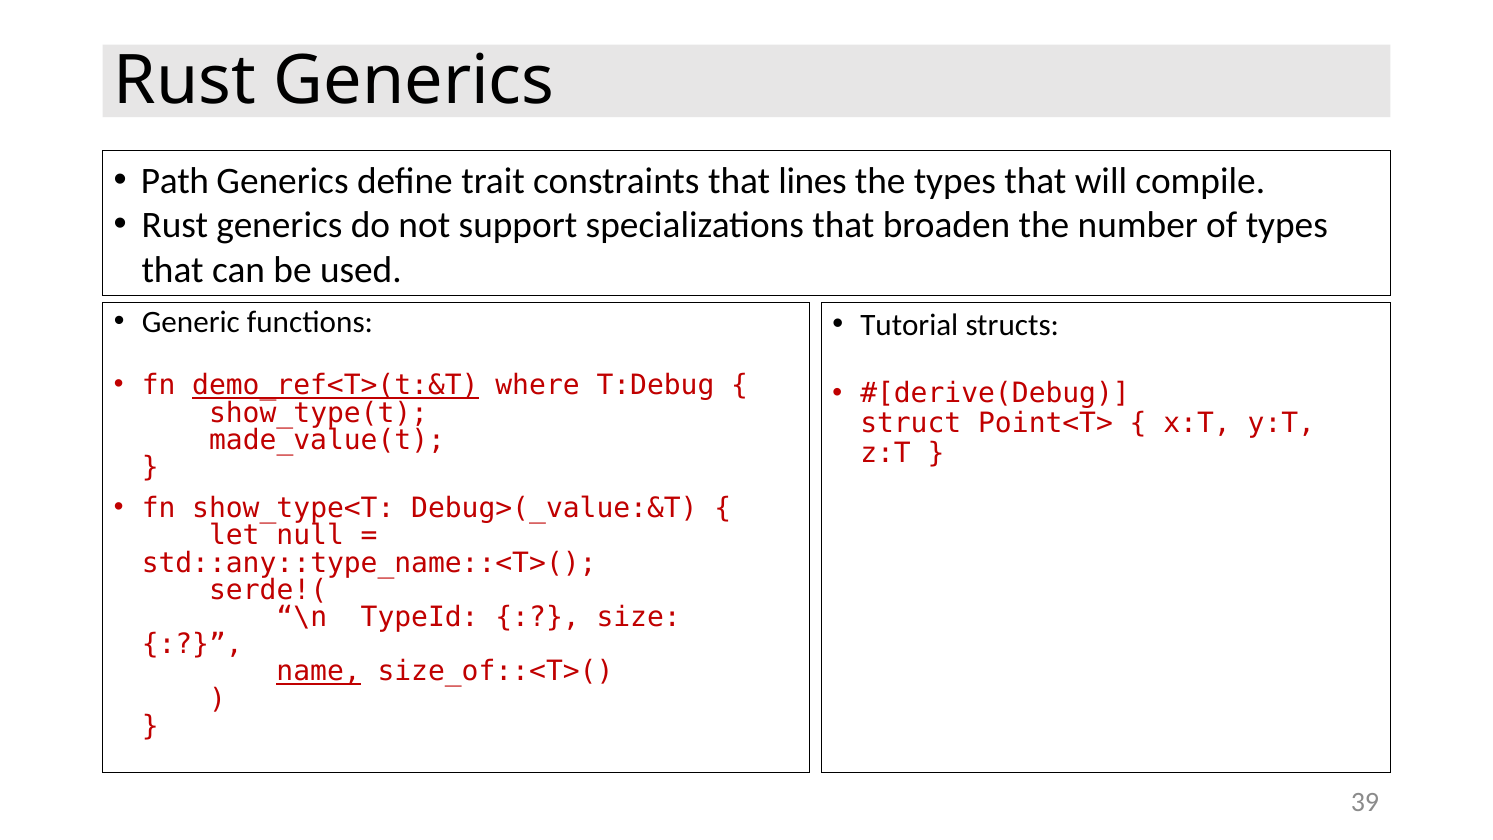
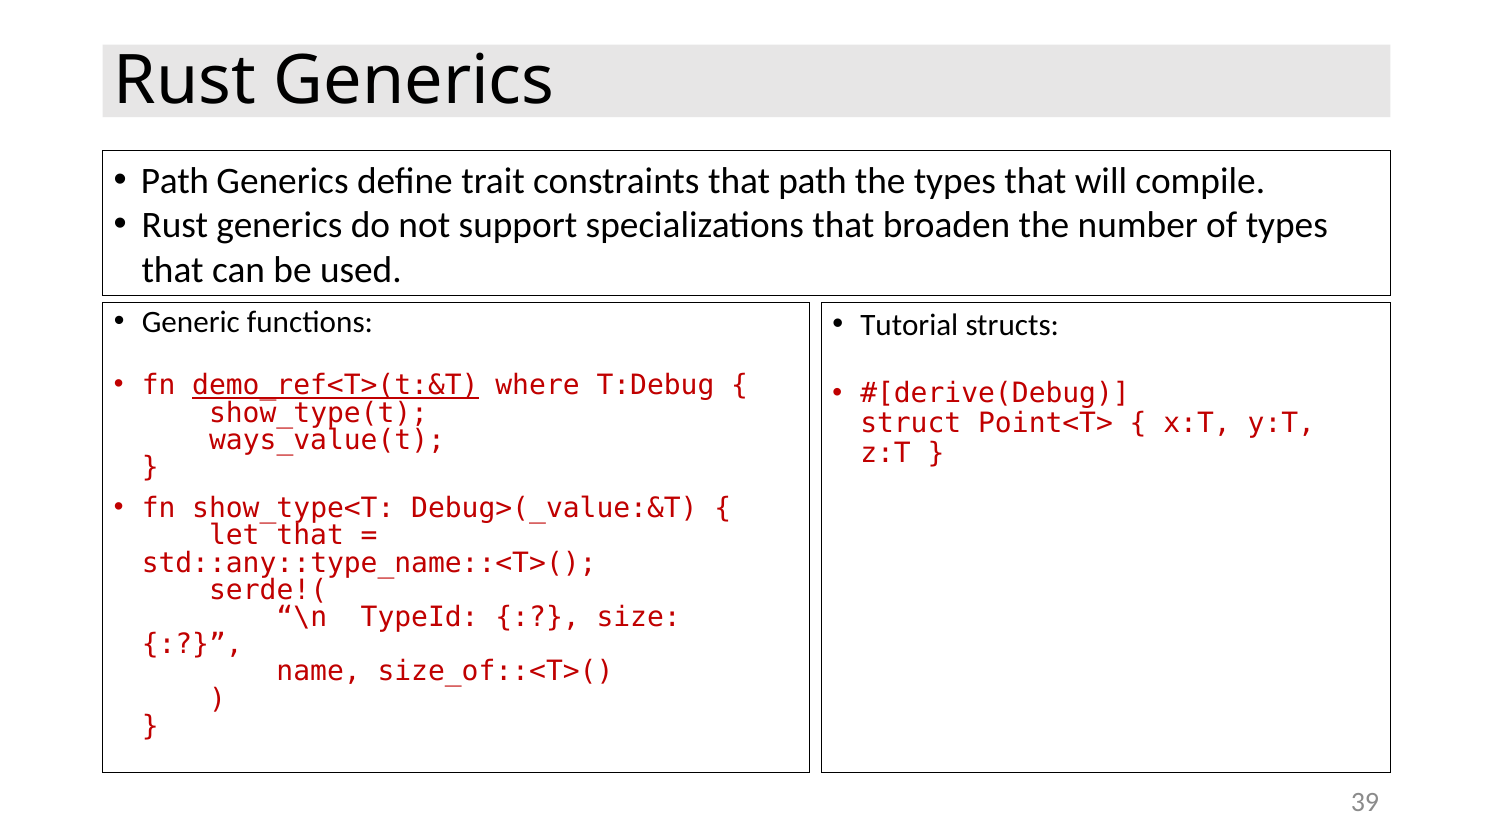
that lines: lines -> path
made_value(t: made_value(t -> ways_value(t
let null: null -> that
name underline: present -> none
